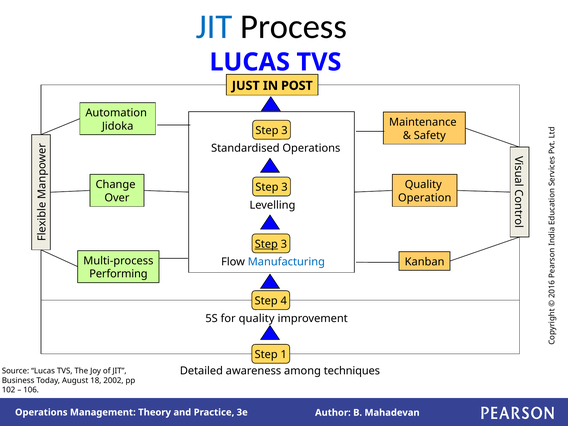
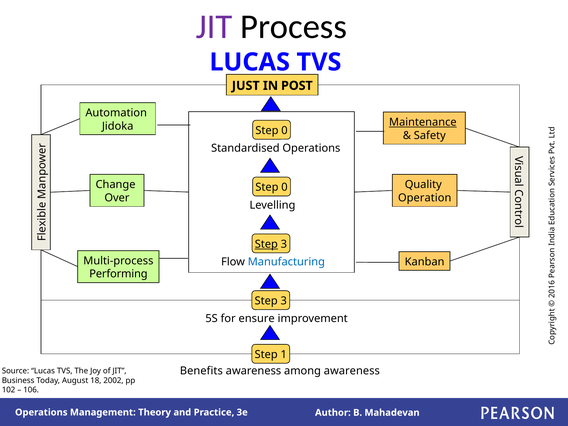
JIT at (214, 27) colour: blue -> purple
Maintenance underline: none -> present
3 at (284, 131): 3 -> 0
3 at (284, 187): 3 -> 0
4 at (284, 301): 4 -> 3
for quality: quality -> ensure
Detailed: Detailed -> Benefits
among techniques: techniques -> awareness
